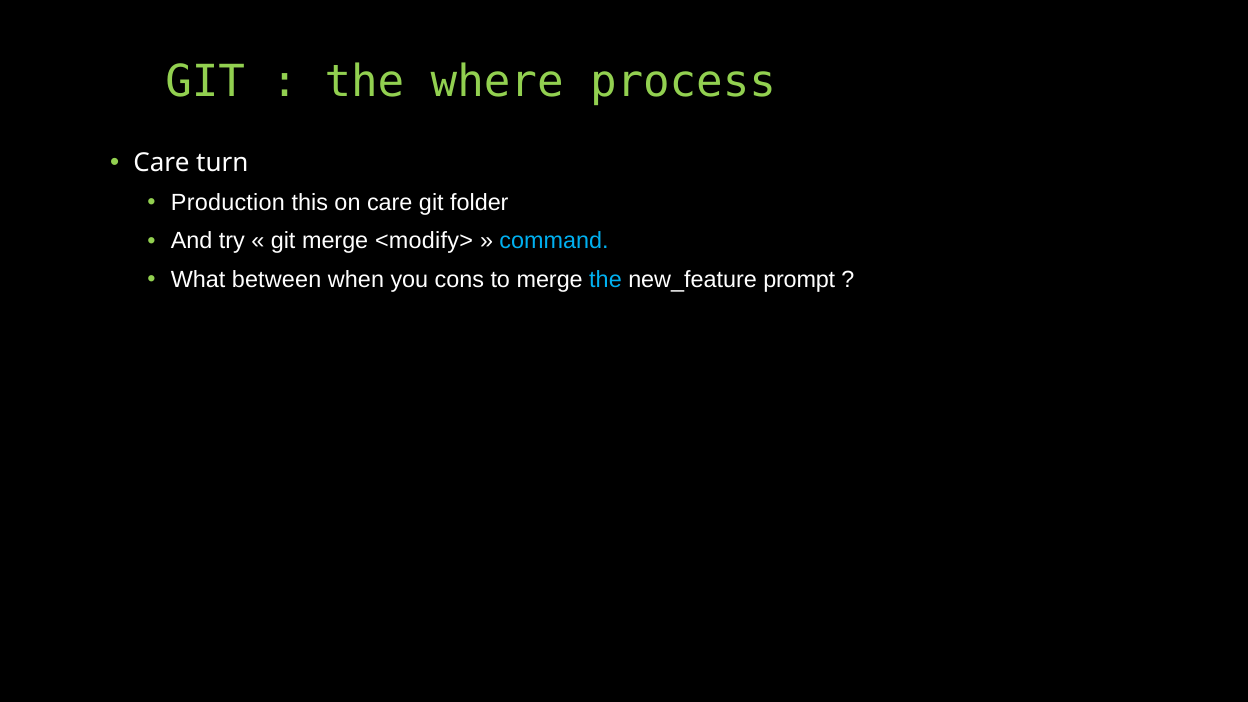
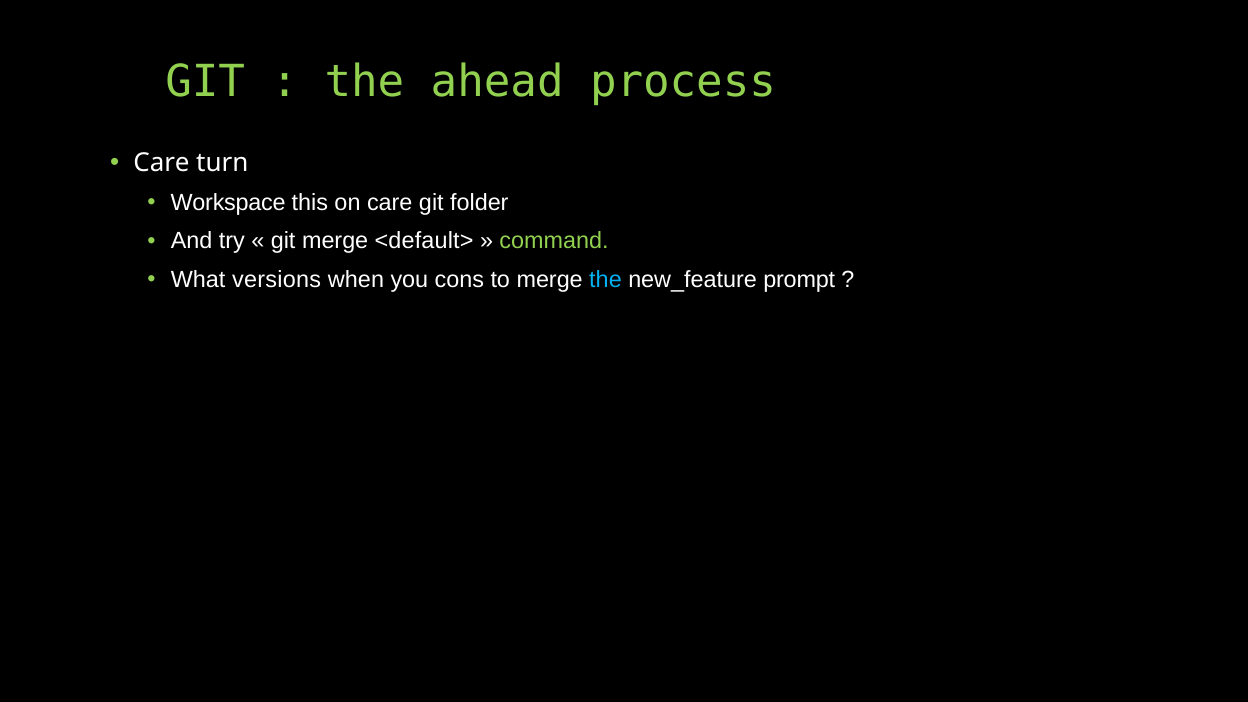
where: where -> ahead
Production: Production -> Workspace
<modify>: <modify> -> <default>
command colour: light blue -> light green
between: between -> versions
